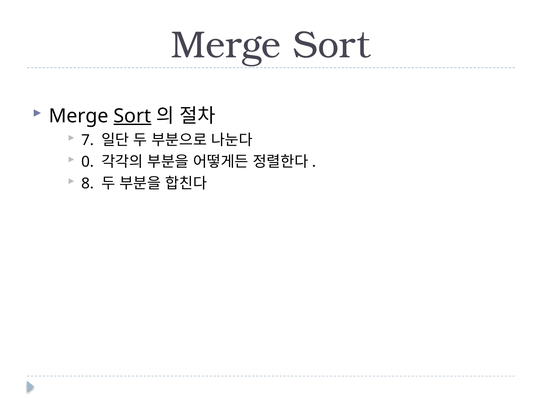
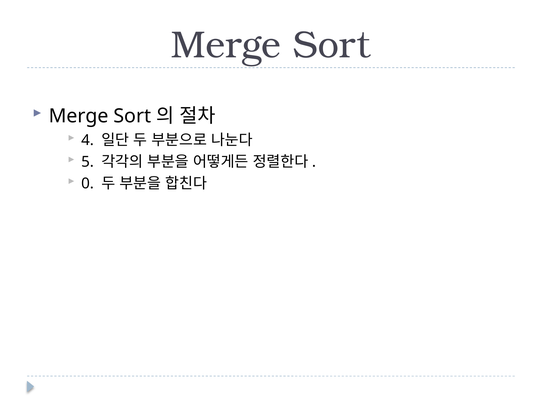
Sort at (132, 116) underline: present -> none
7: 7 -> 4
0: 0 -> 5
8: 8 -> 0
